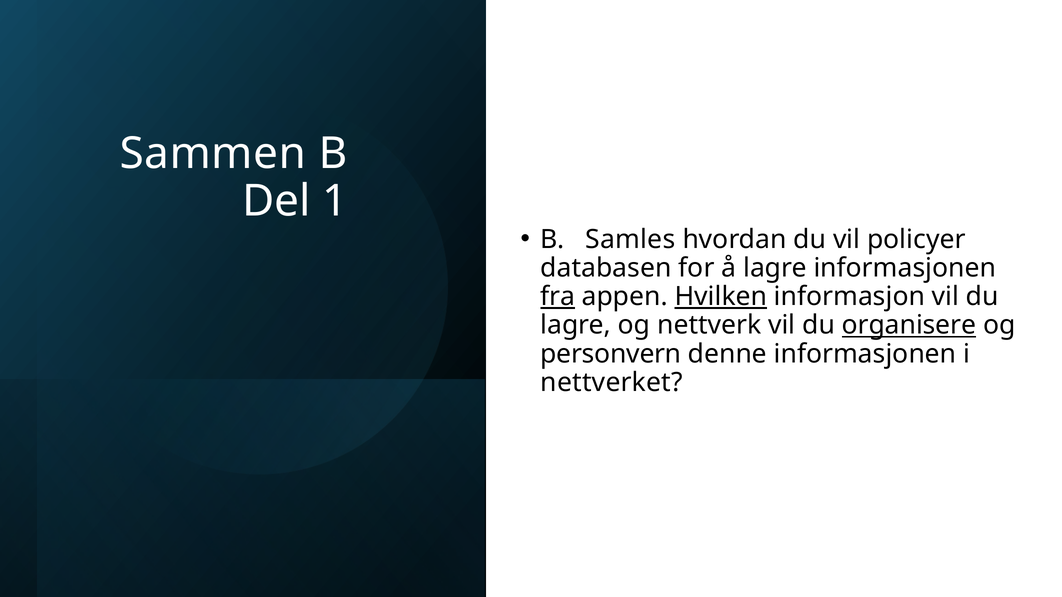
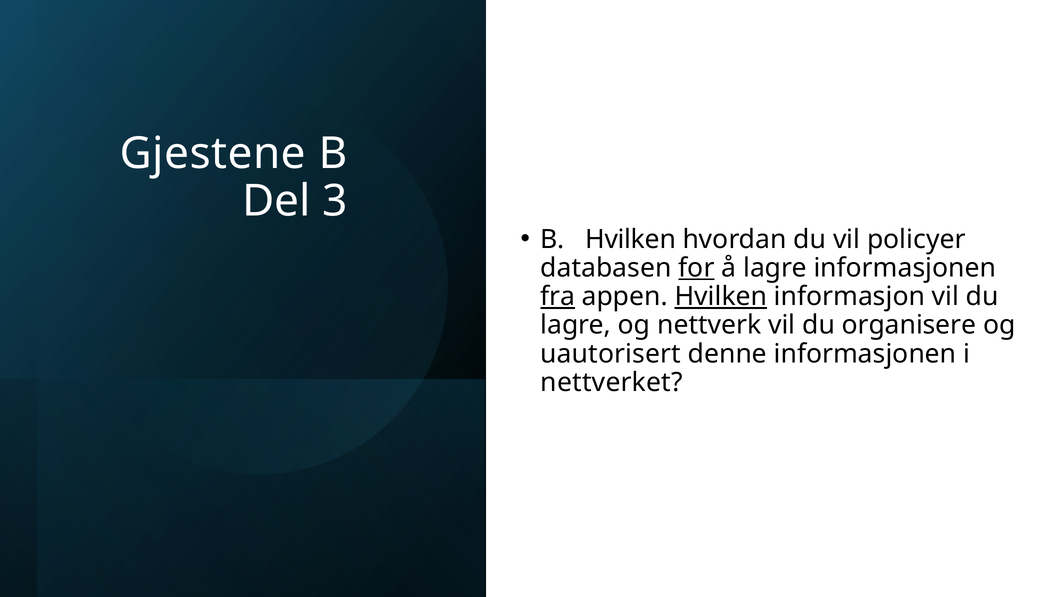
Sammen: Sammen -> Gjestene
1: 1 -> 3
B Samles: Samles -> Hvilken
for underline: none -> present
organisere underline: present -> none
personvern: personvern -> uautorisert
